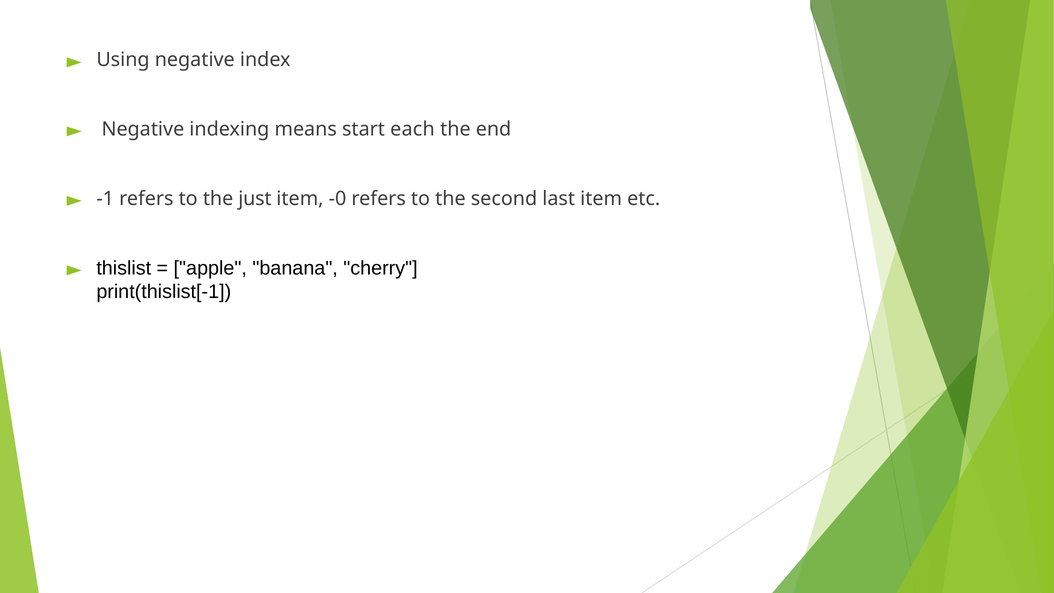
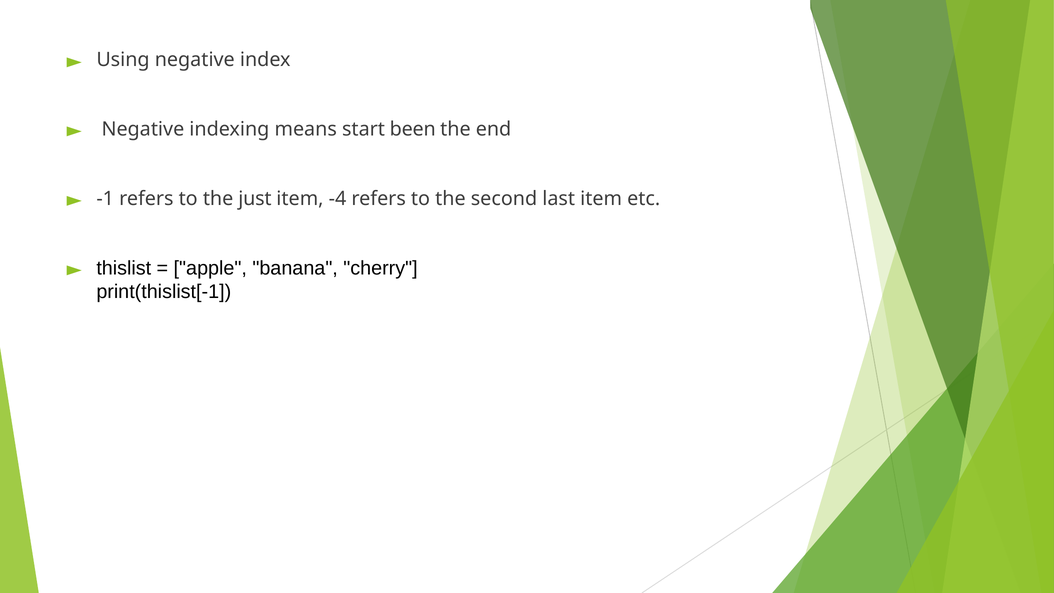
each: each -> been
-0: -0 -> -4
